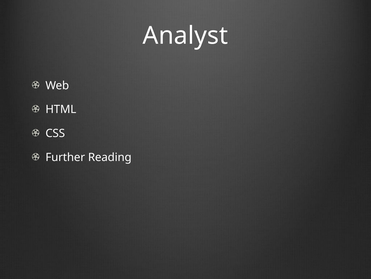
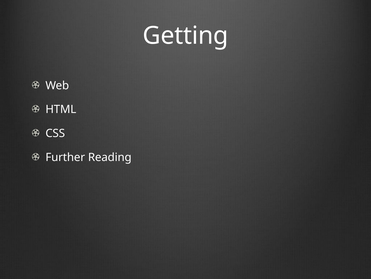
Analyst: Analyst -> Getting
